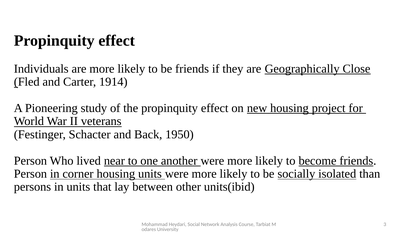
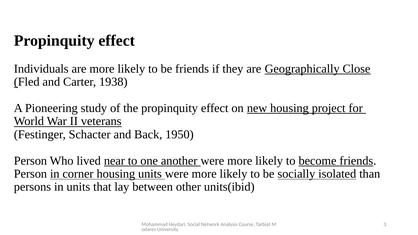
1914: 1914 -> 1938
